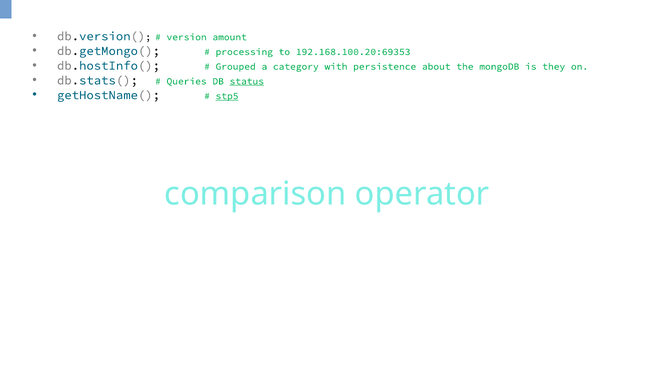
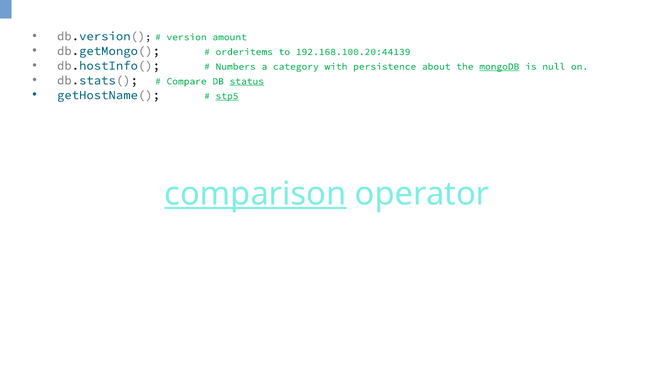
processing: processing -> orderitems
192.168.100.20:69353: 192.168.100.20:69353 -> 192.168.100.20:44139
Grouped: Grouped -> Numbers
mongoDB underline: none -> present
they: they -> null
Queries: Queries -> Compare
comparison underline: none -> present
